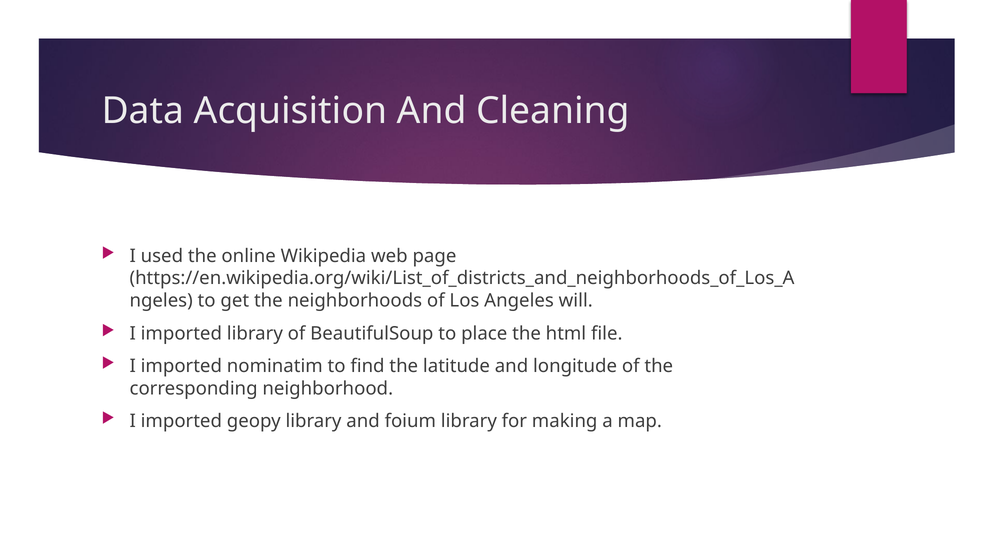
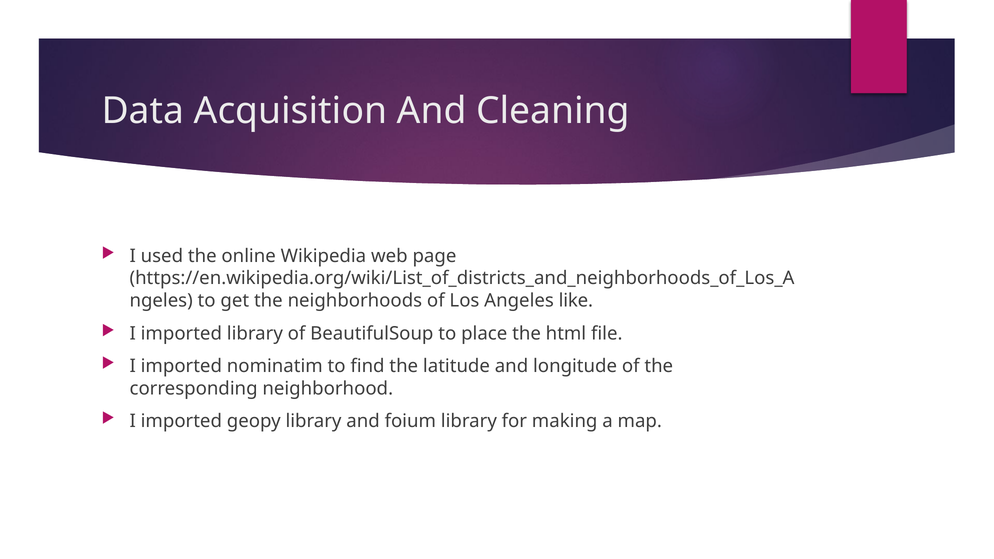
will: will -> like
